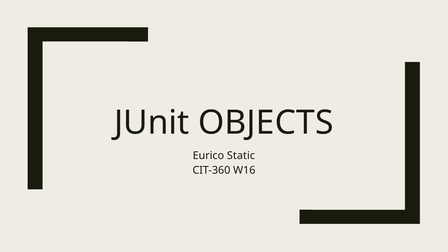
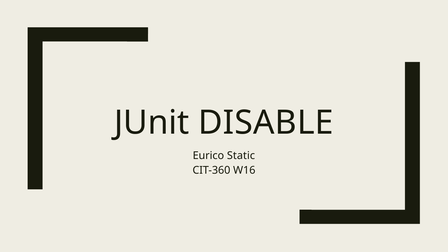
OBJECTS: OBJECTS -> DISABLE
